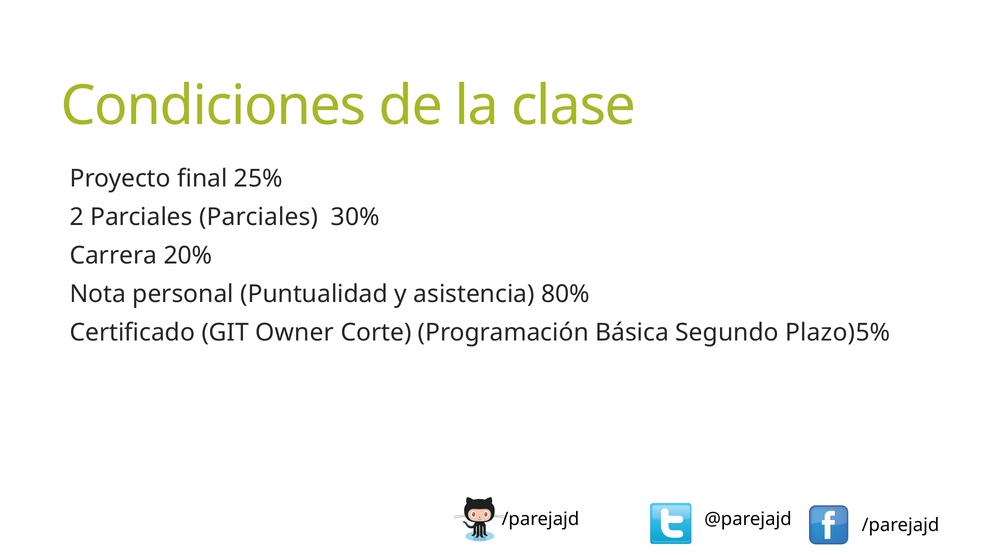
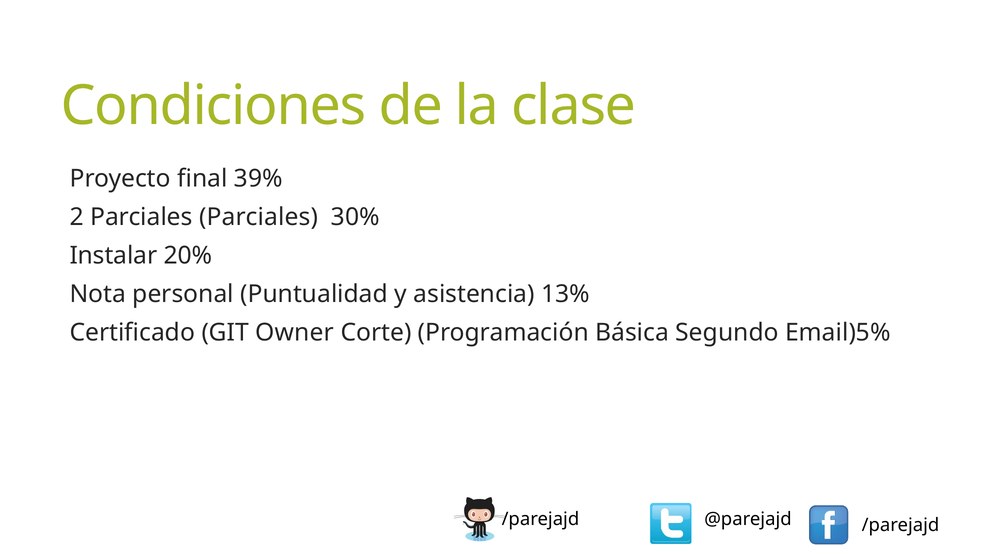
25%: 25% -> 39%
Carrera: Carrera -> Instalar
80%: 80% -> 13%
Plazo)5%: Plazo)5% -> Email)5%
